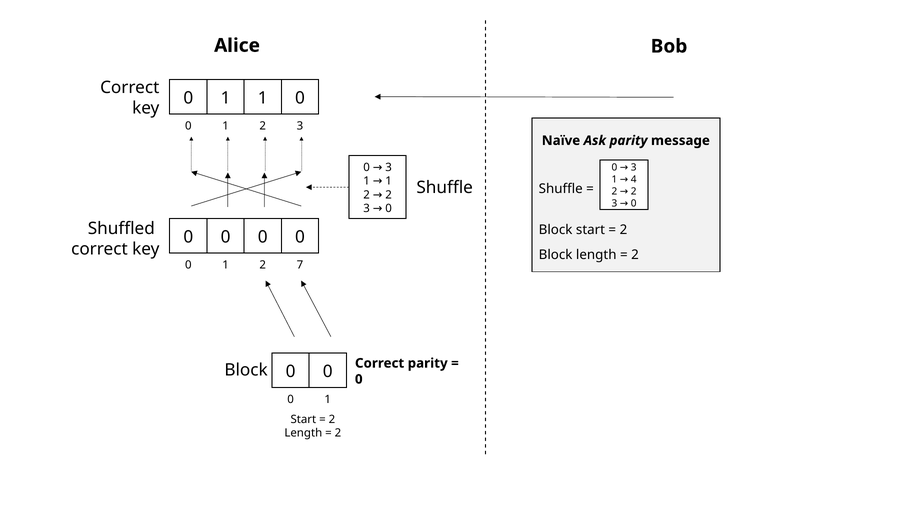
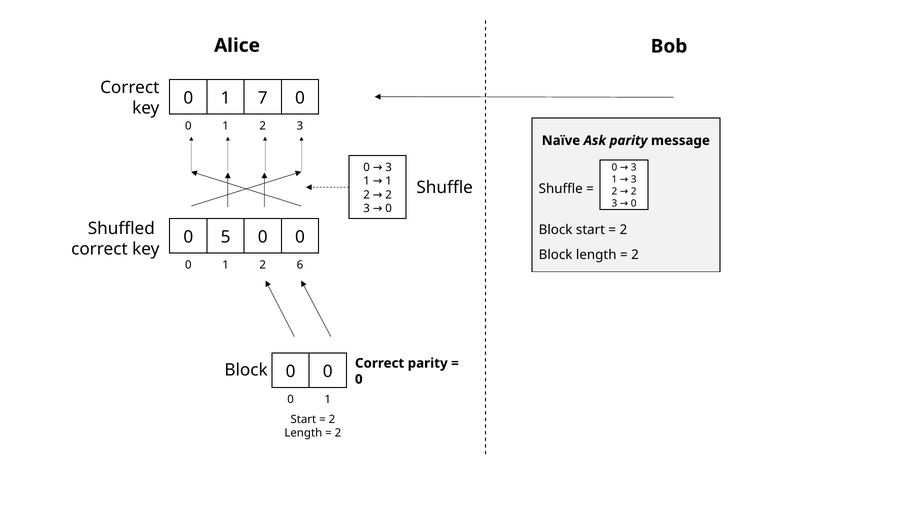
0 1 1: 1 -> 7
1 4: 4 -> 3
0 at (226, 237): 0 -> 5
7: 7 -> 6
